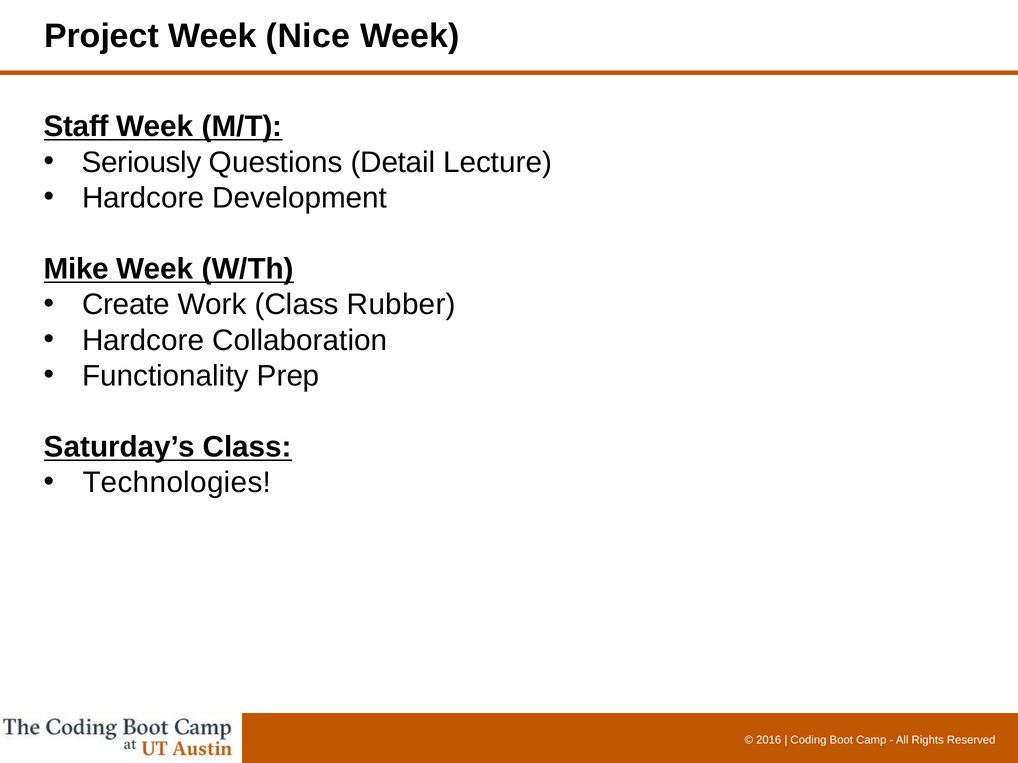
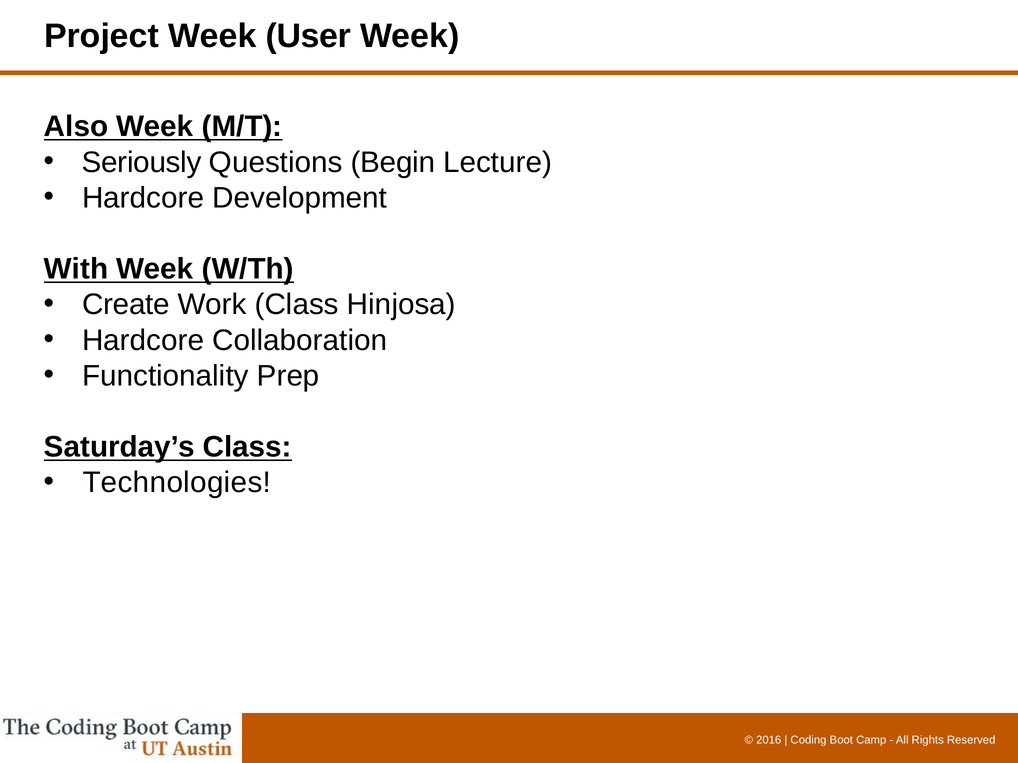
Nice: Nice -> User
Staff: Staff -> Also
Detail: Detail -> Begin
Mike: Mike -> With
Rubber: Rubber -> Hinjosa
